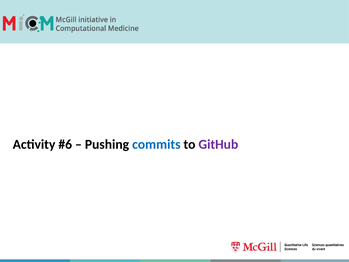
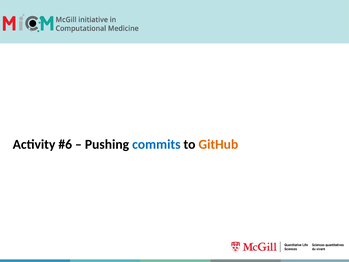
GitHub colour: purple -> orange
